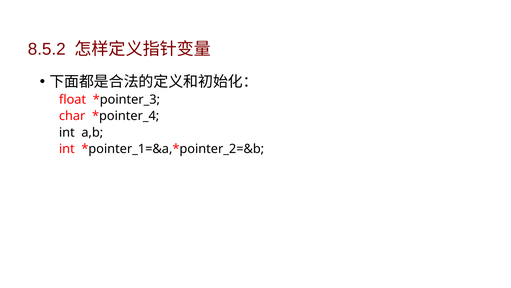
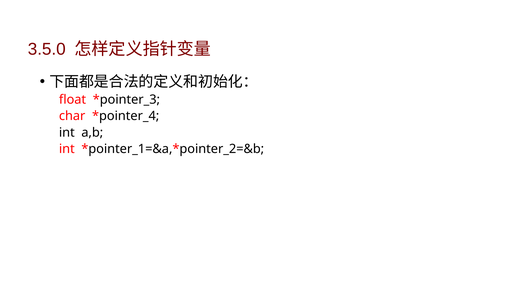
8.5.2: 8.5.2 -> 3.5.0
